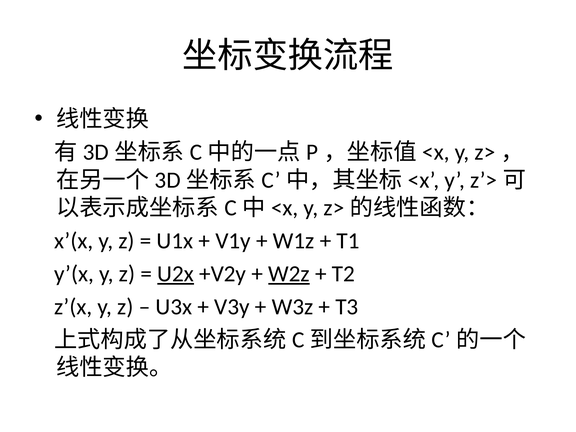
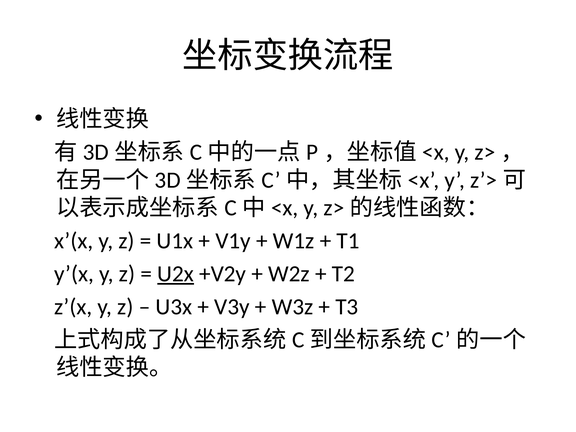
W2z underline: present -> none
